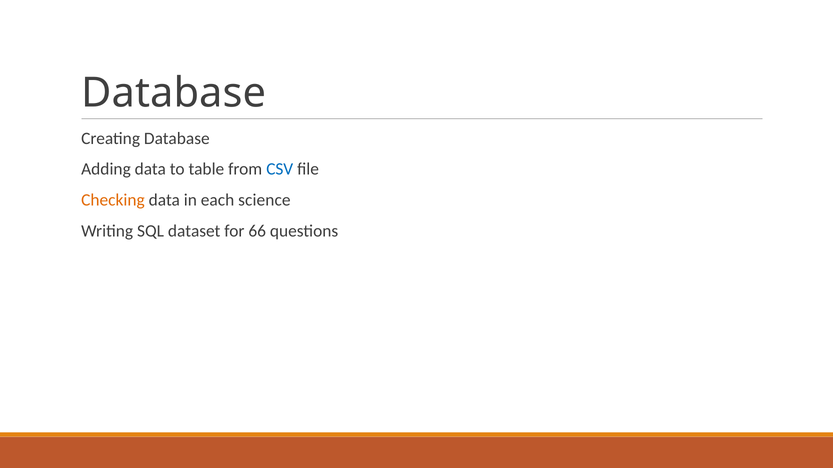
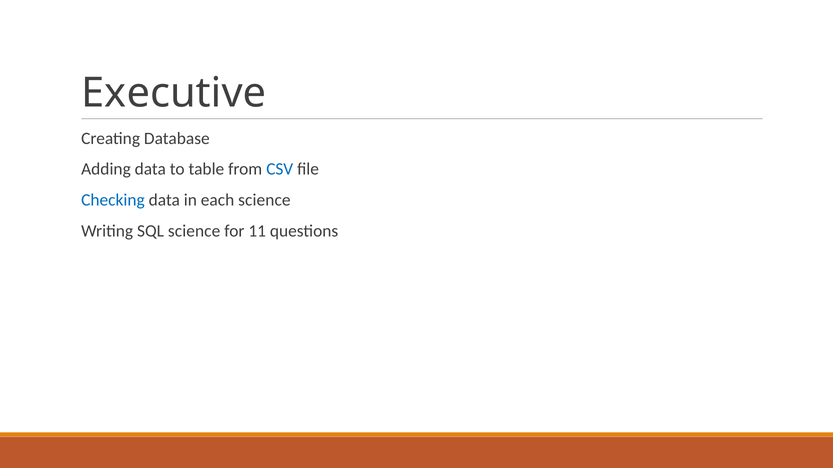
Database at (174, 93): Database -> Executive
Checking colour: orange -> blue
SQL dataset: dataset -> science
66: 66 -> 11
